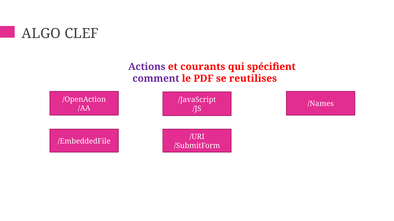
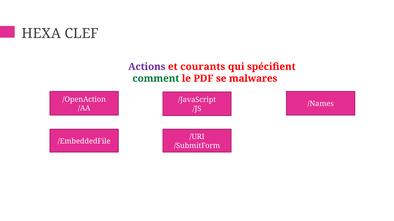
ALGO: ALGO -> HEXA
comment colour: purple -> green
reutilises: reutilises -> malwares
